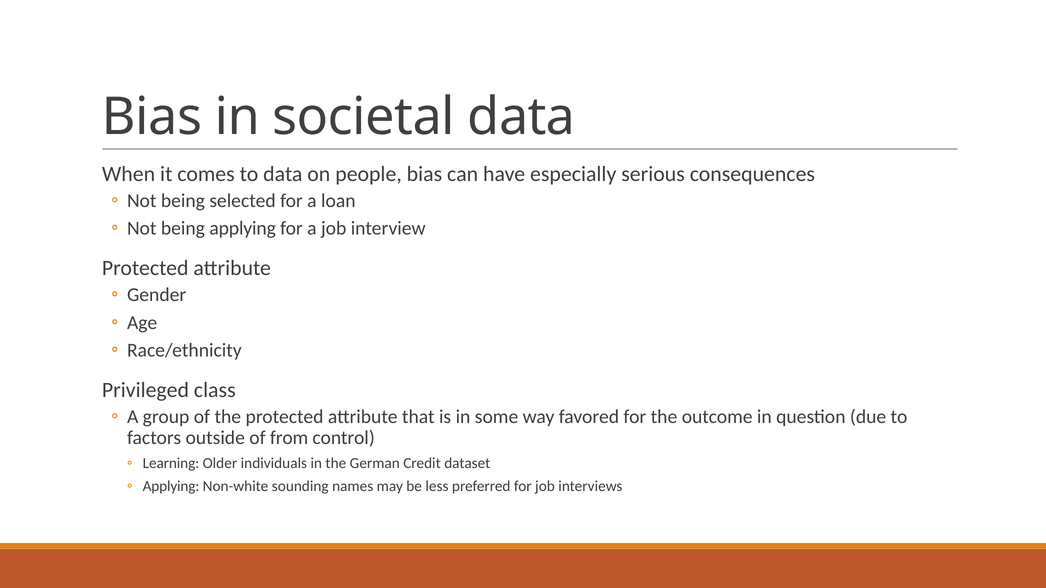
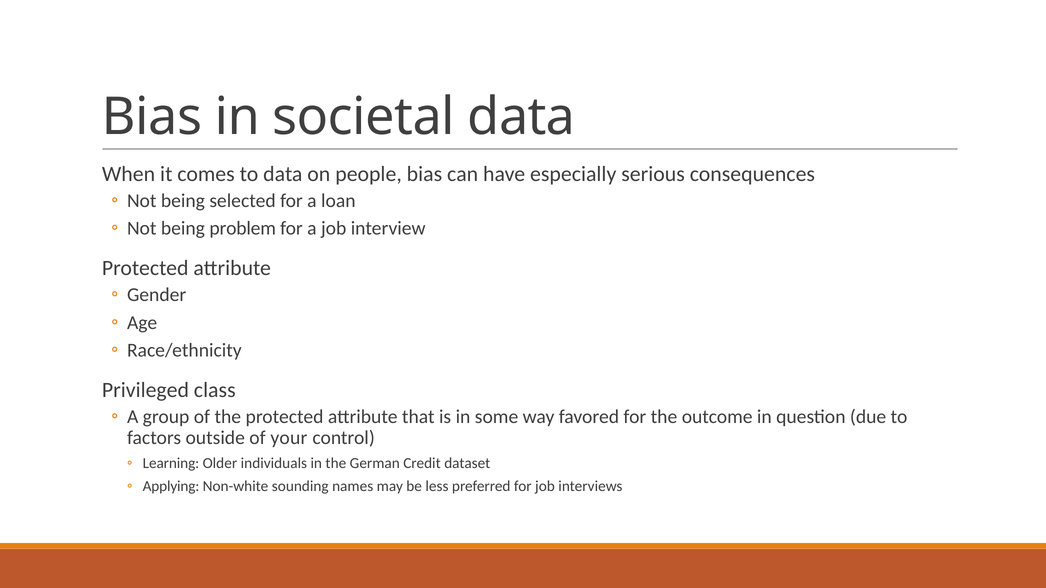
being applying: applying -> problem
from: from -> your
